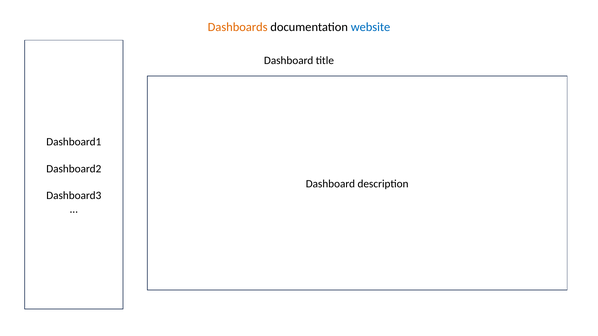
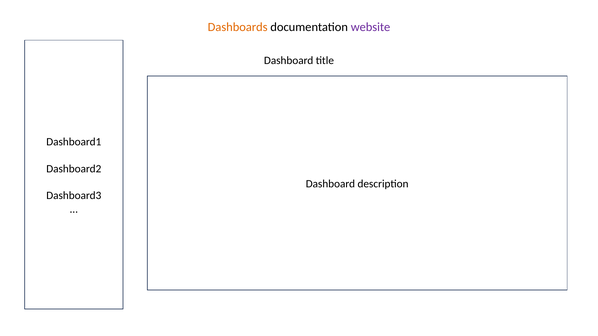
website colour: blue -> purple
